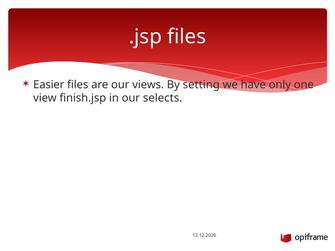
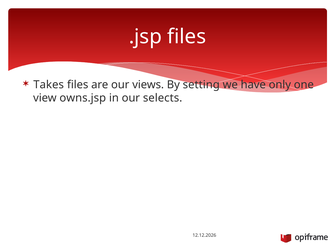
Easier: Easier -> Takes
finish.jsp: finish.jsp -> owns.jsp
